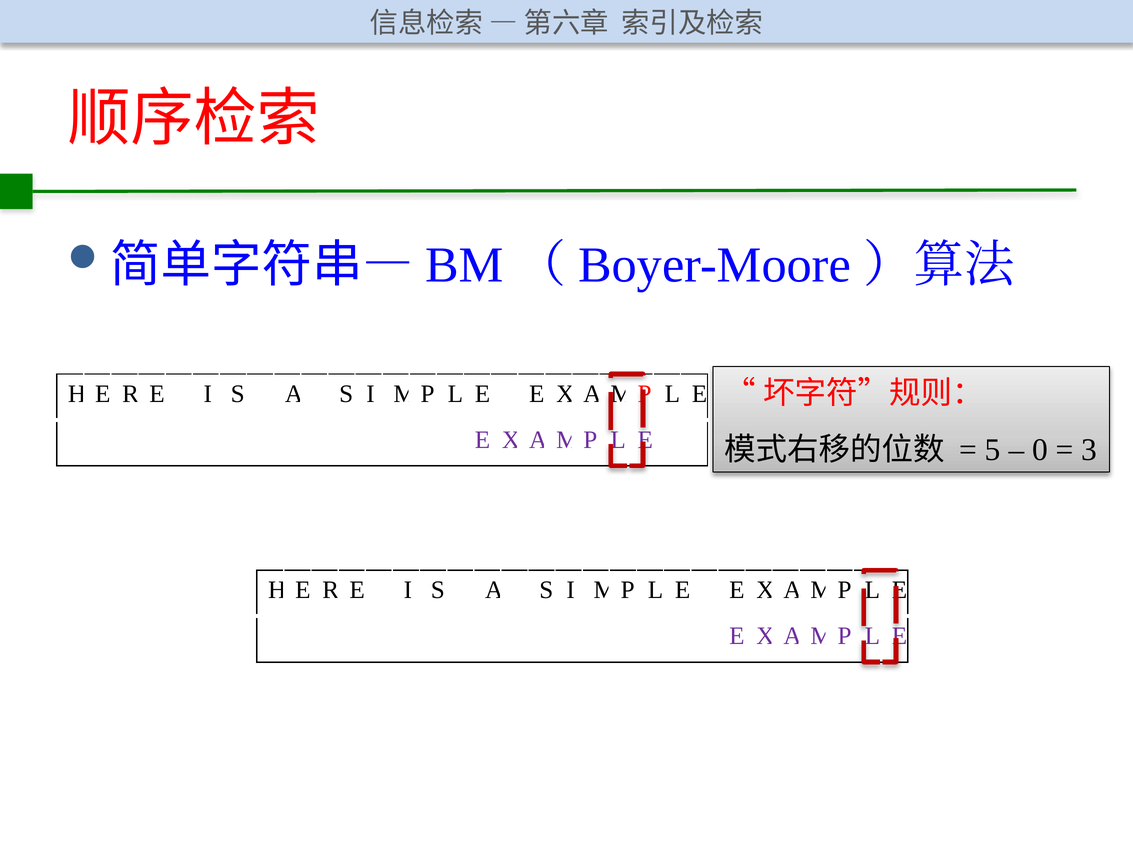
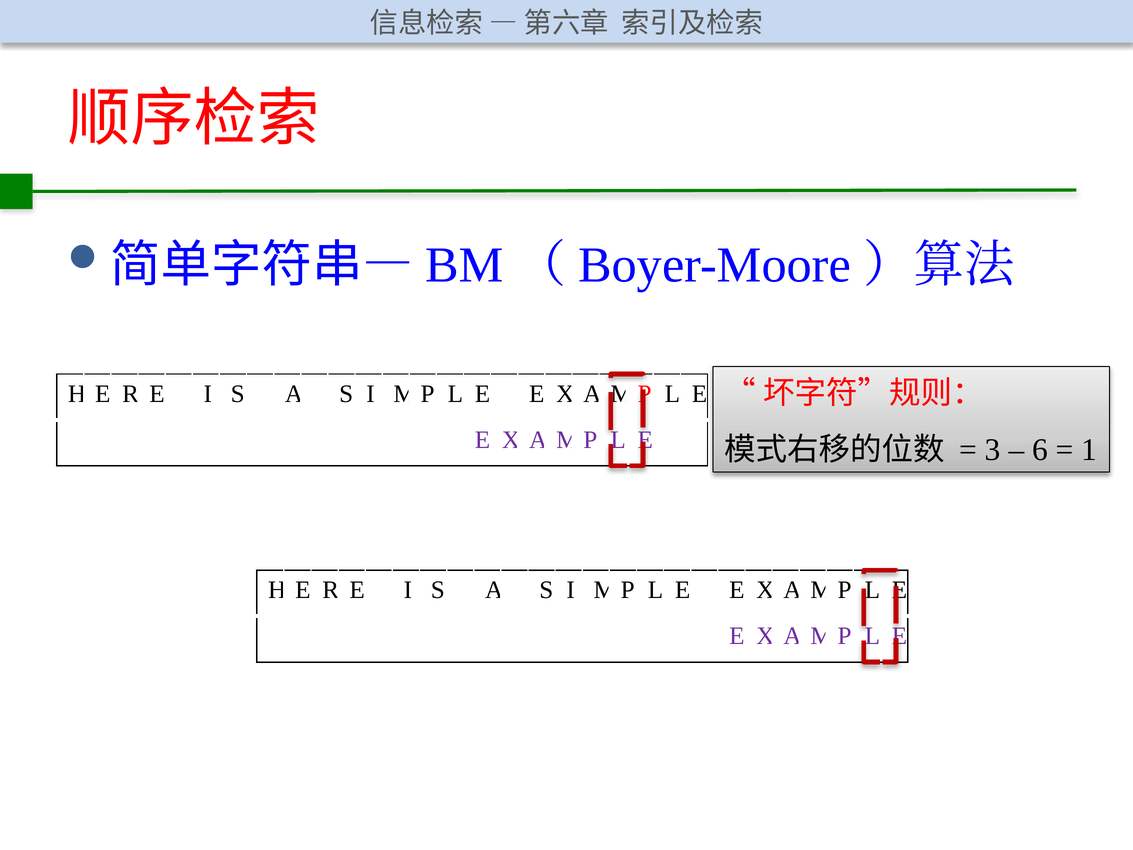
5: 5 -> 3
0: 0 -> 6
3: 3 -> 1
